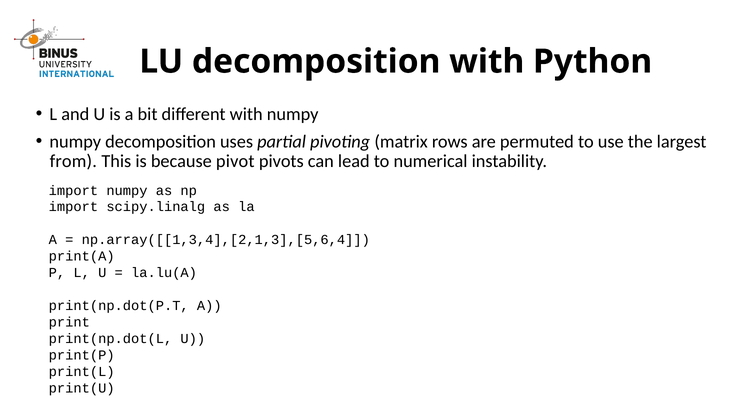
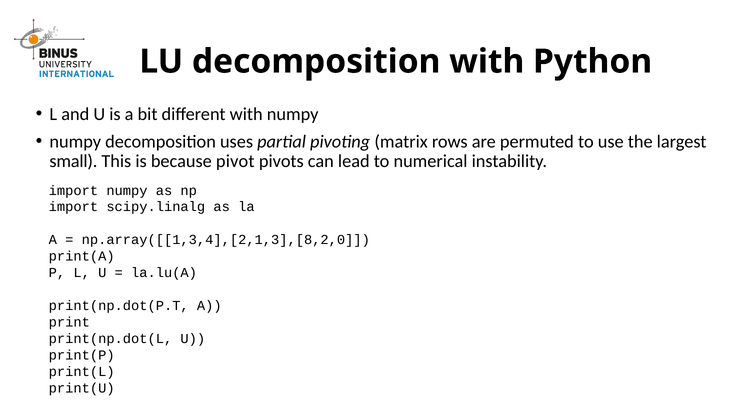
from: from -> small
np.array([[1,3,4],[2,1,3],[5,6,4: np.array([[1,3,4],[2,1,3],[5,6,4 -> np.array([[1,3,4],[2,1,3],[8,2,0
